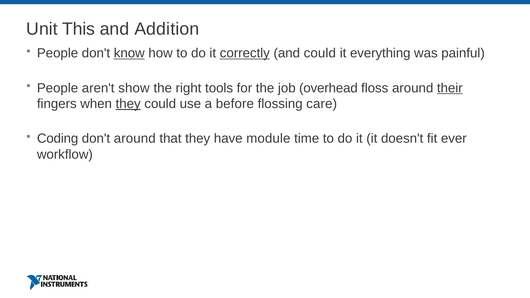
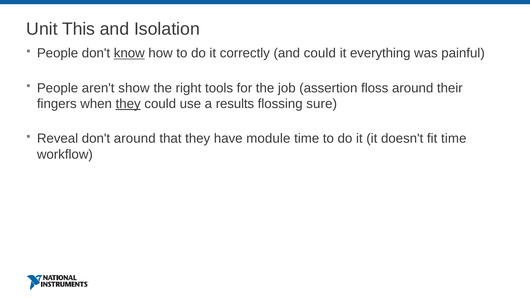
Addition: Addition -> Isolation
correctly underline: present -> none
overhead: overhead -> assertion
their underline: present -> none
before: before -> results
care: care -> sure
Coding: Coding -> Reveal
fit ever: ever -> time
